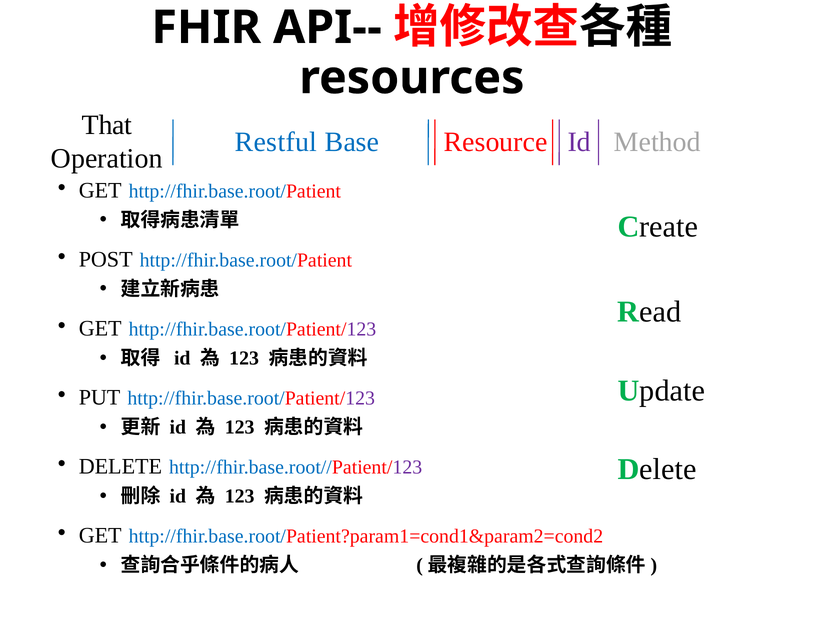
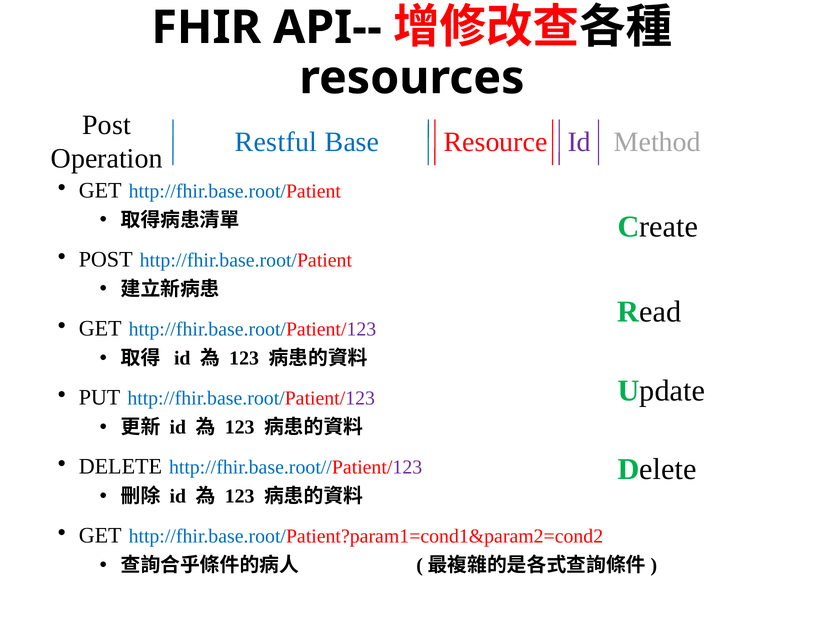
That at (107, 125): That -> Post
